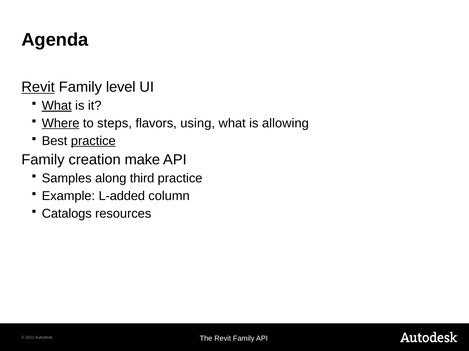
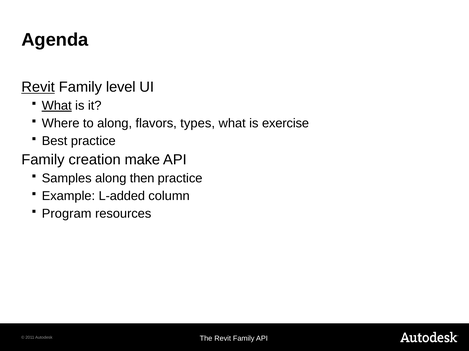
Where underline: present -> none
to steps: steps -> along
using: using -> types
allowing: allowing -> exercise
practice at (93, 141) underline: present -> none
third: third -> then
Catalogs: Catalogs -> Program
